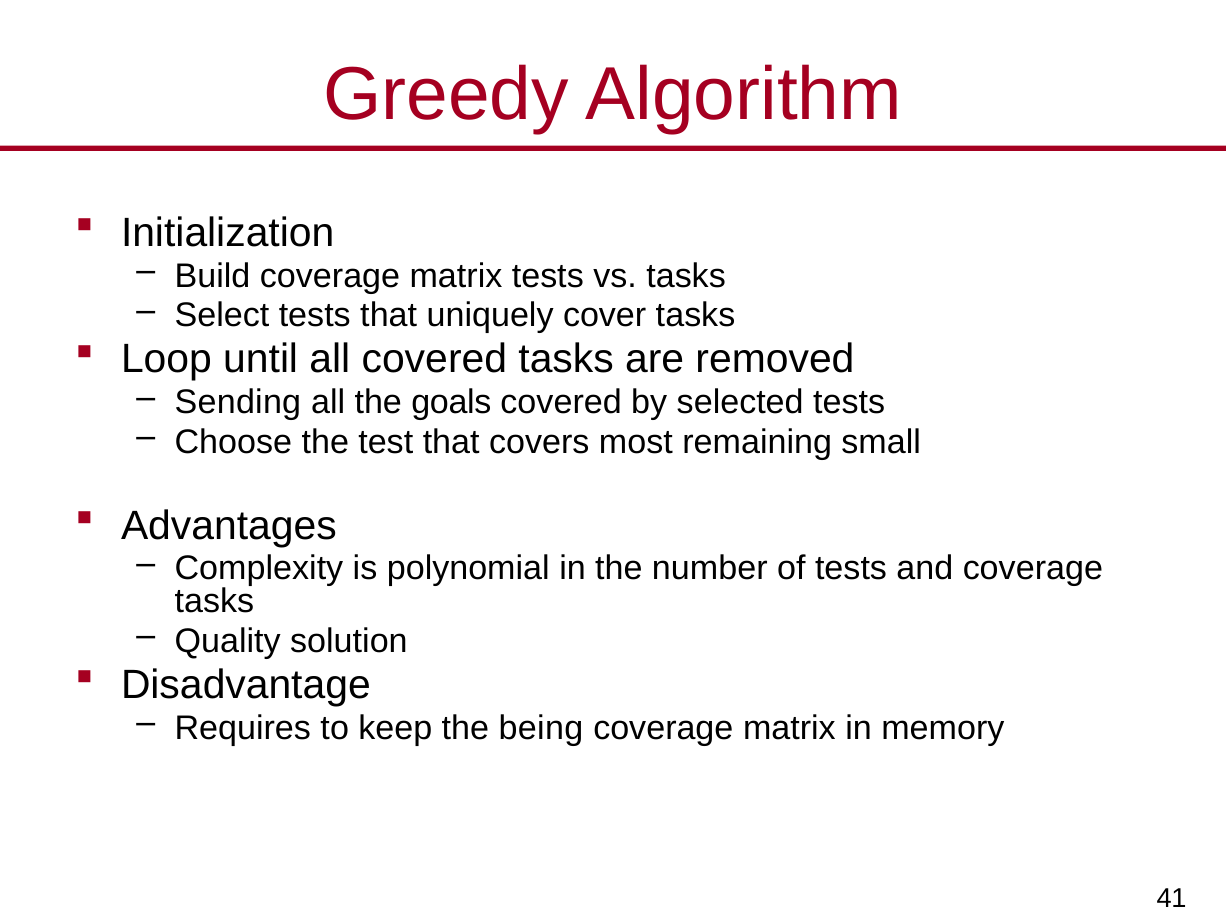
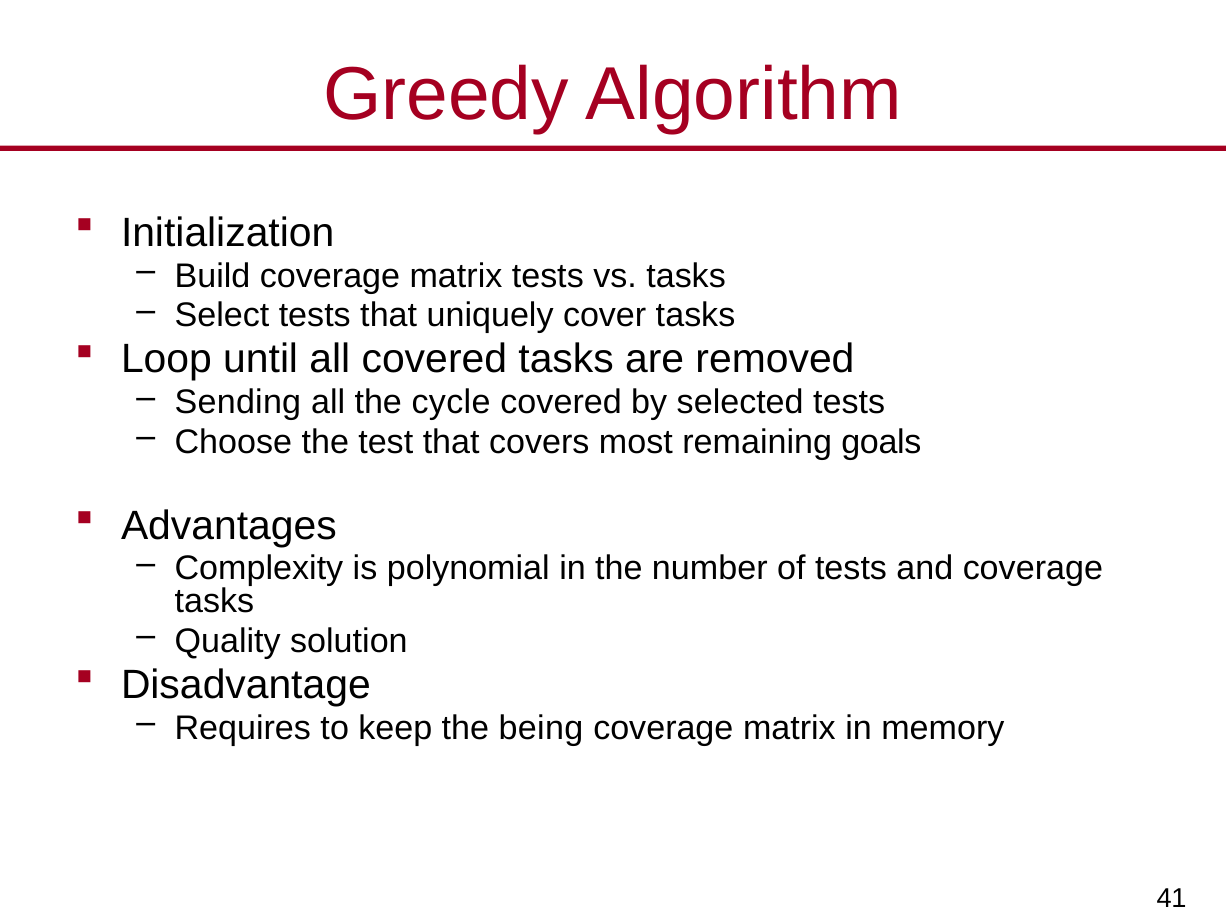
goals: goals -> cycle
small: small -> goals
